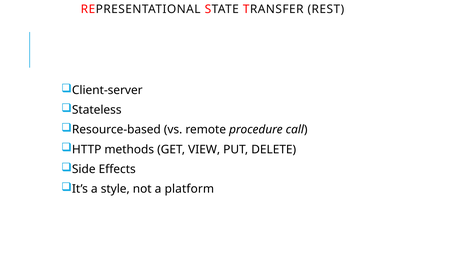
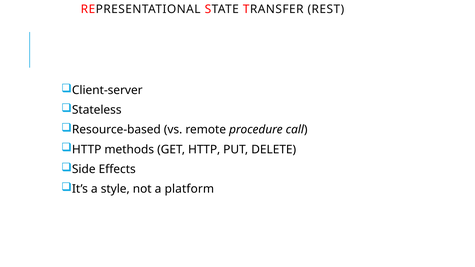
GET VIEW: VIEW -> HTTP
